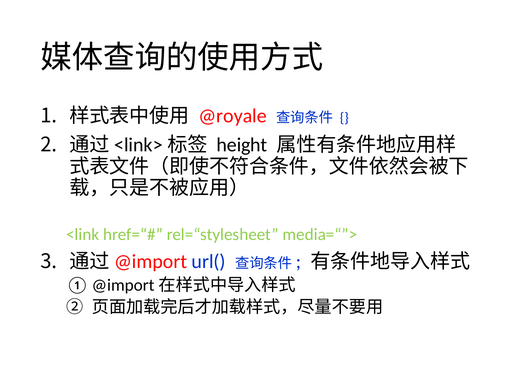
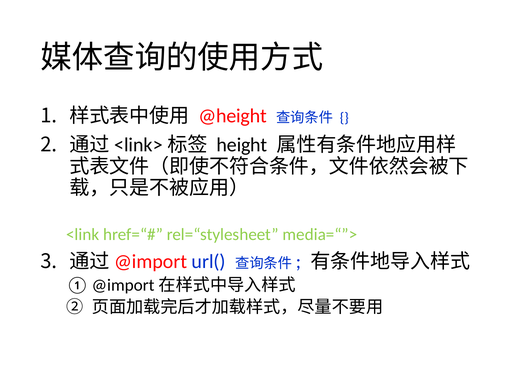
@royale: @royale -> @height
